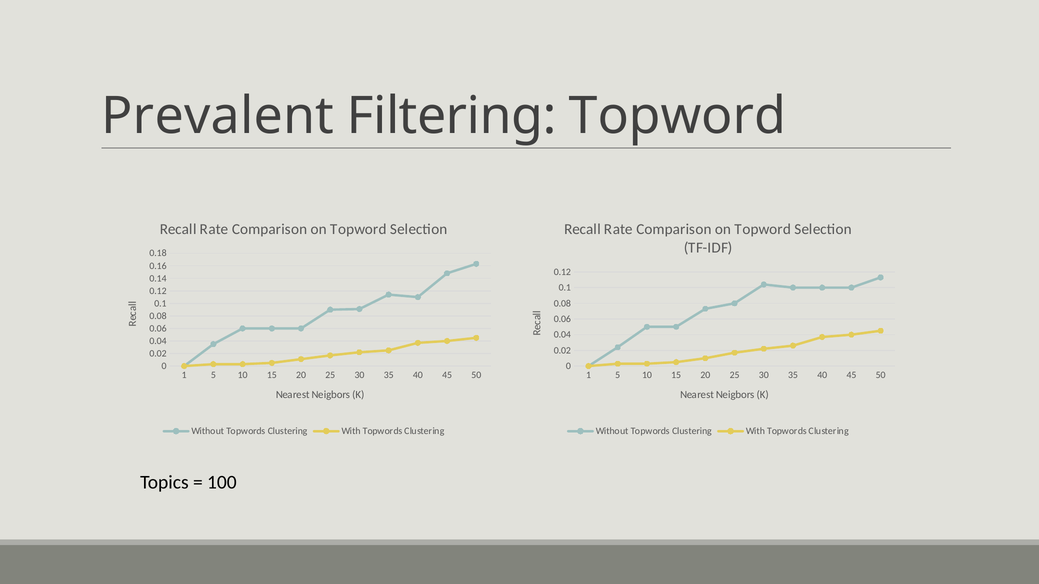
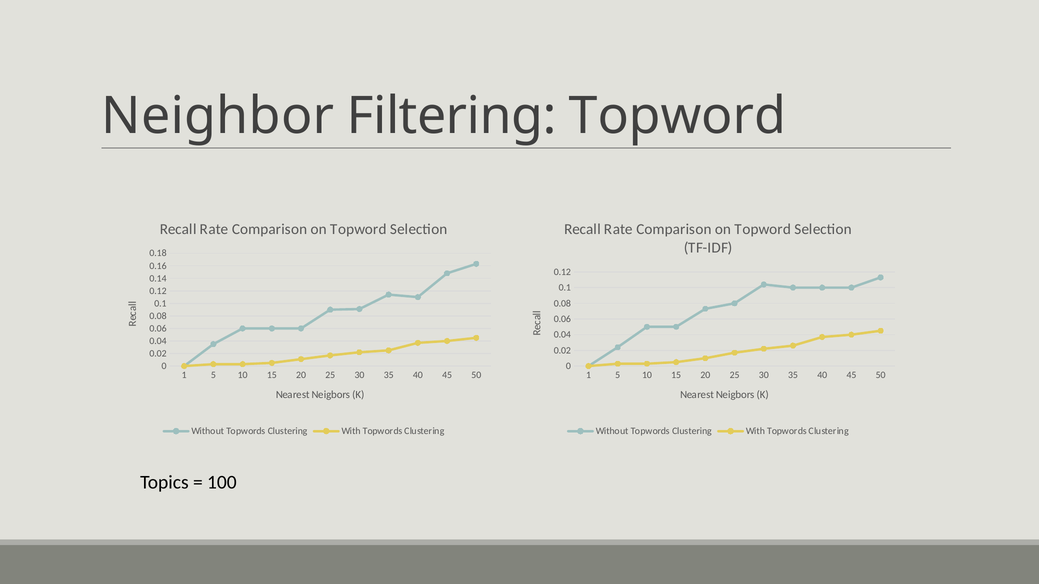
Prevalent: Prevalent -> Neighbor
